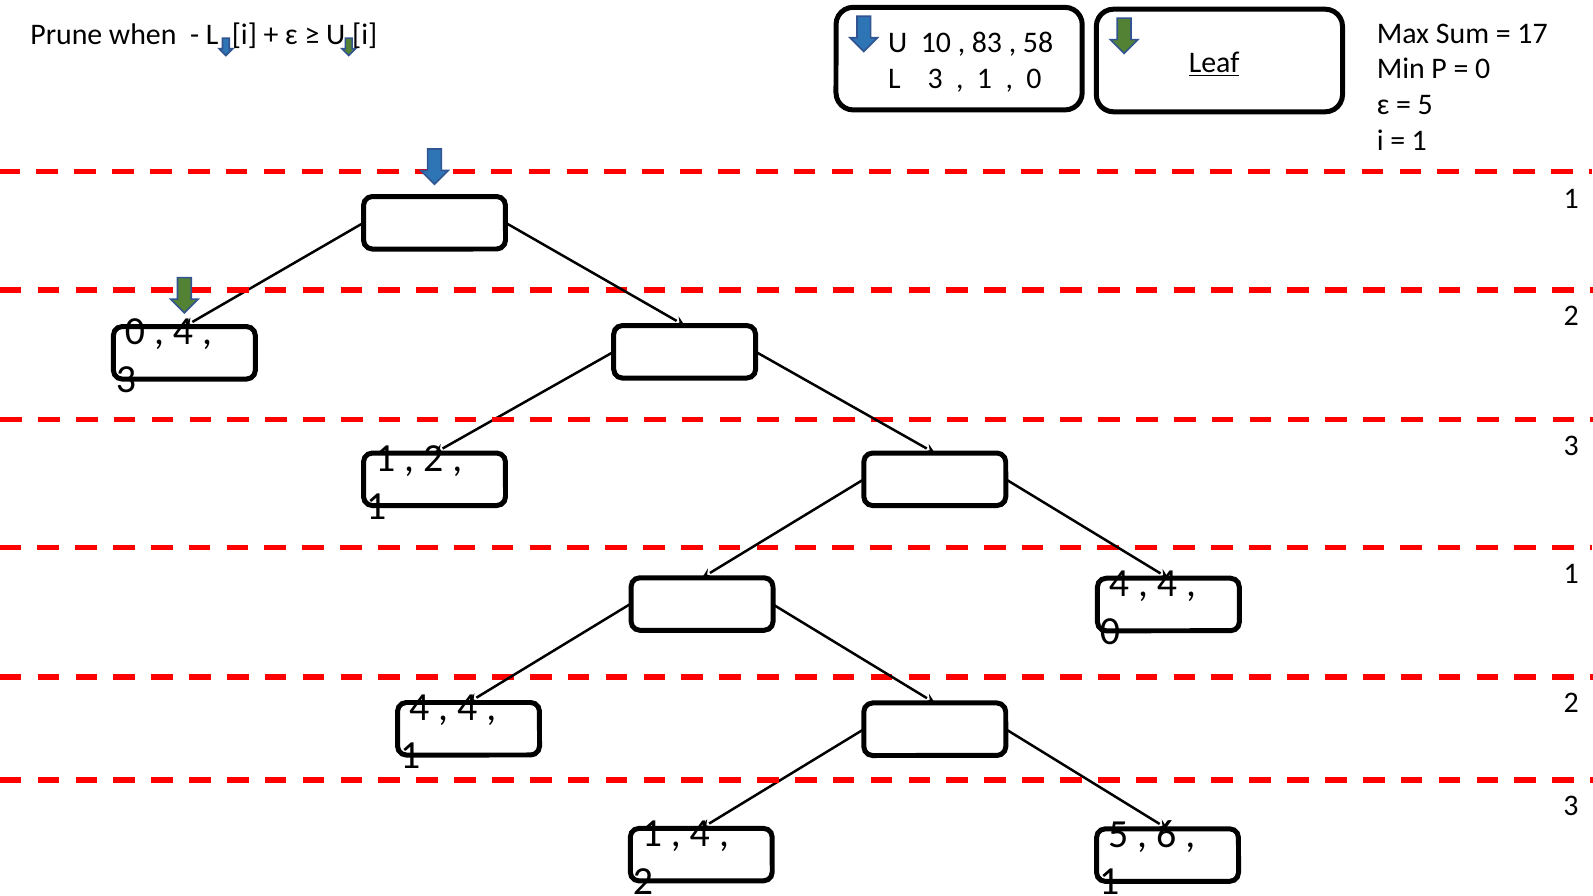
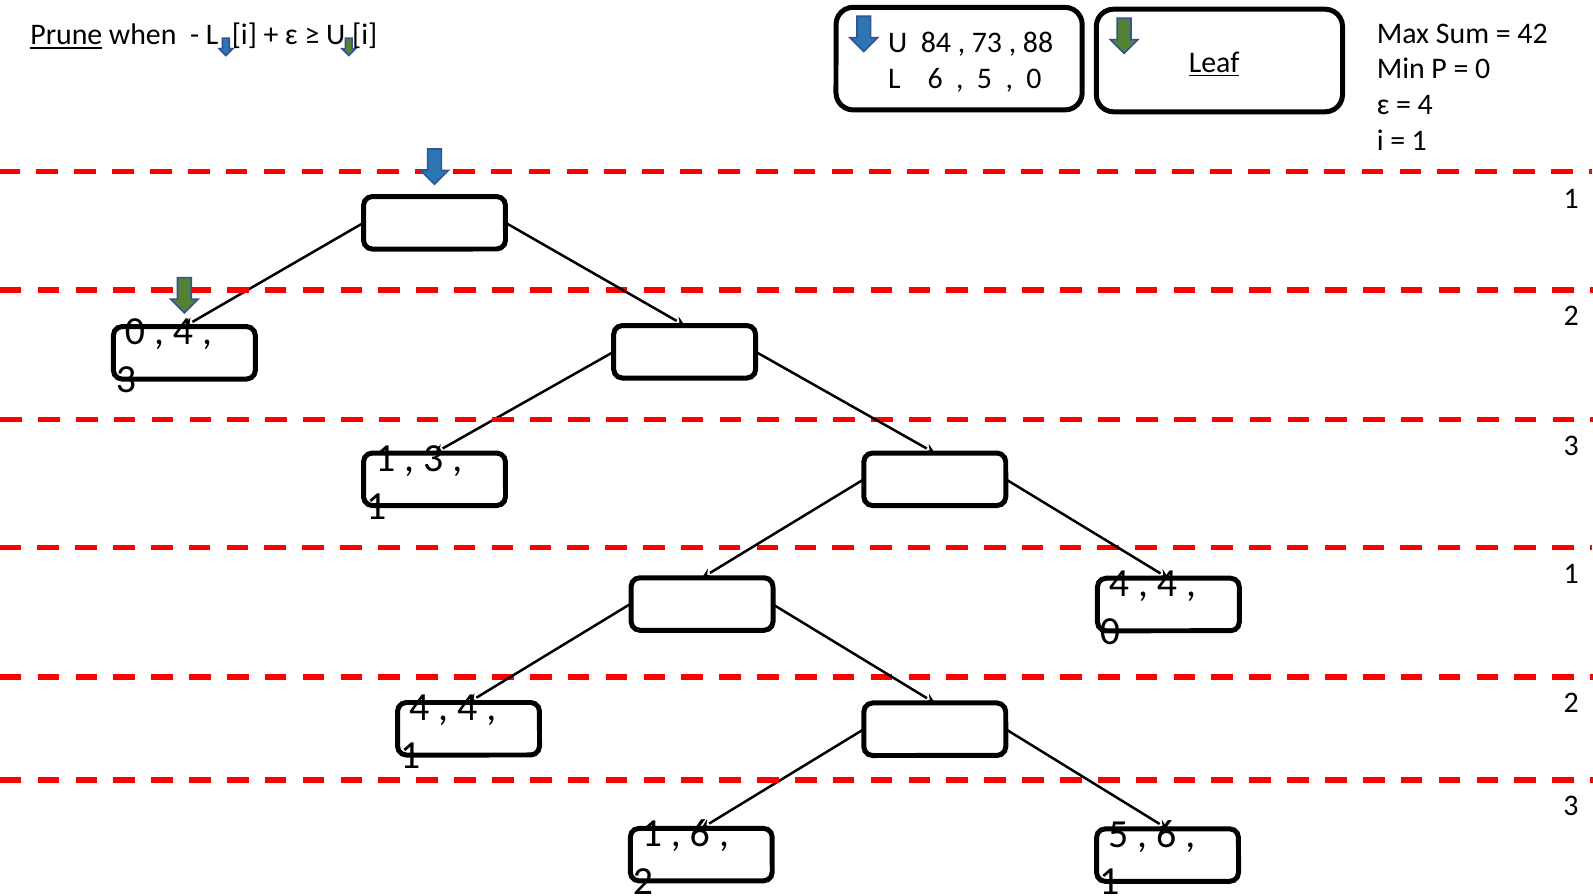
17: 17 -> 42
Prune underline: none -> present
10: 10 -> 84
83: 83 -> 73
58: 58 -> 88
L 3: 3 -> 6
1 at (985, 79): 1 -> 5
5 at (1425, 105): 5 -> 4
2 at (433, 458): 2 -> 3
4 at (700, 834): 4 -> 6
